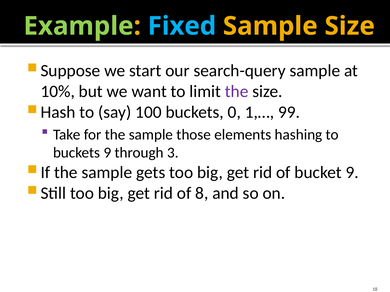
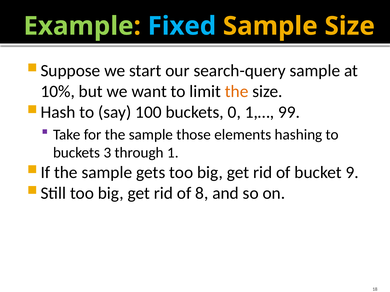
the at (237, 92) colour: purple -> orange
buckets 9: 9 -> 3
3: 3 -> 1
